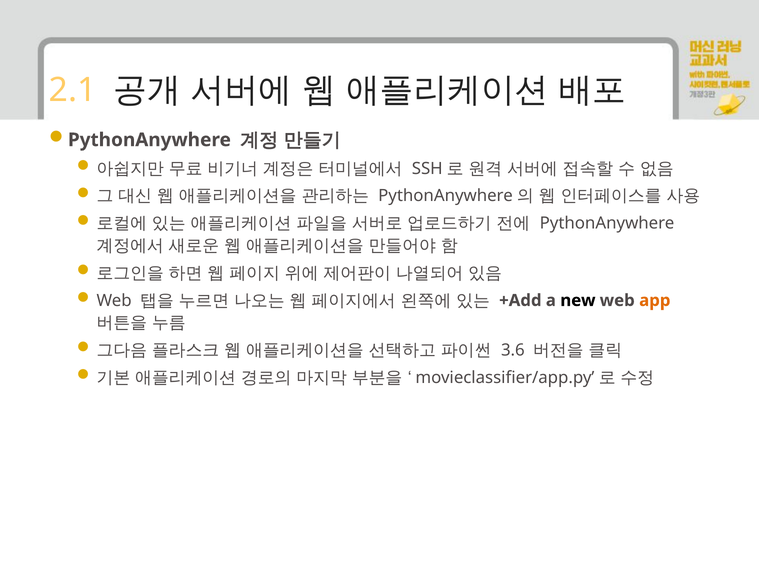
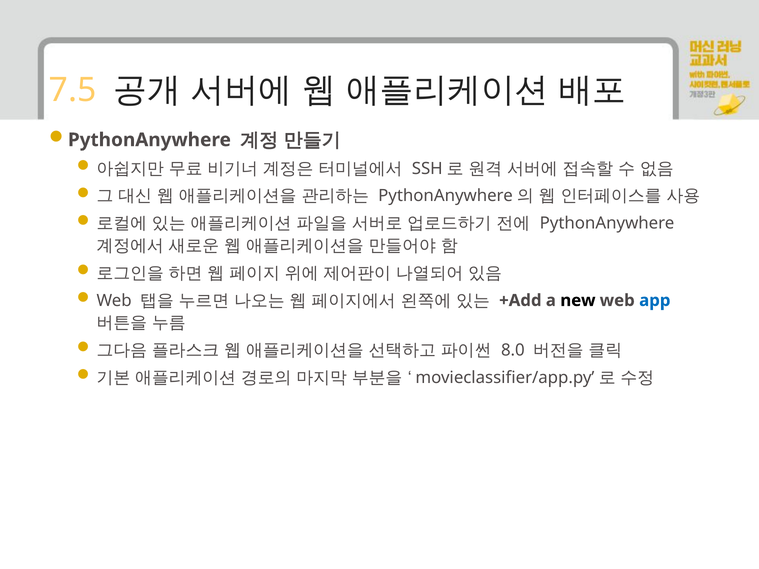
2.1: 2.1 -> 7.5
app colour: orange -> blue
3.6: 3.6 -> 8.0
